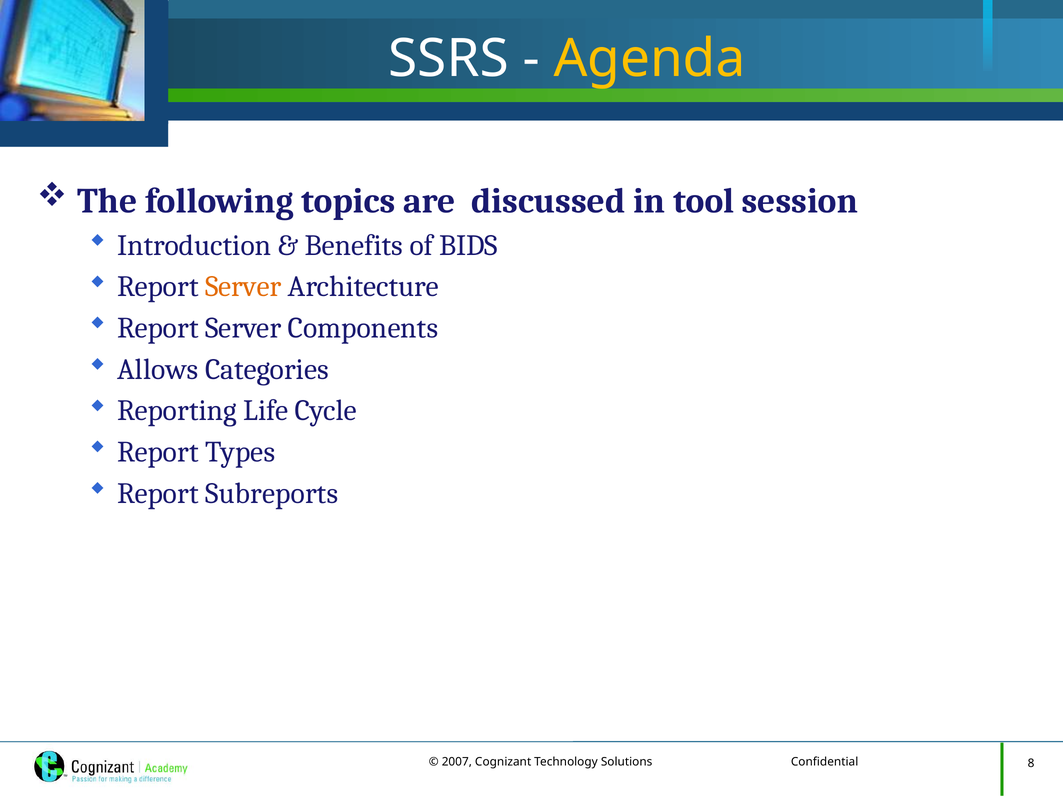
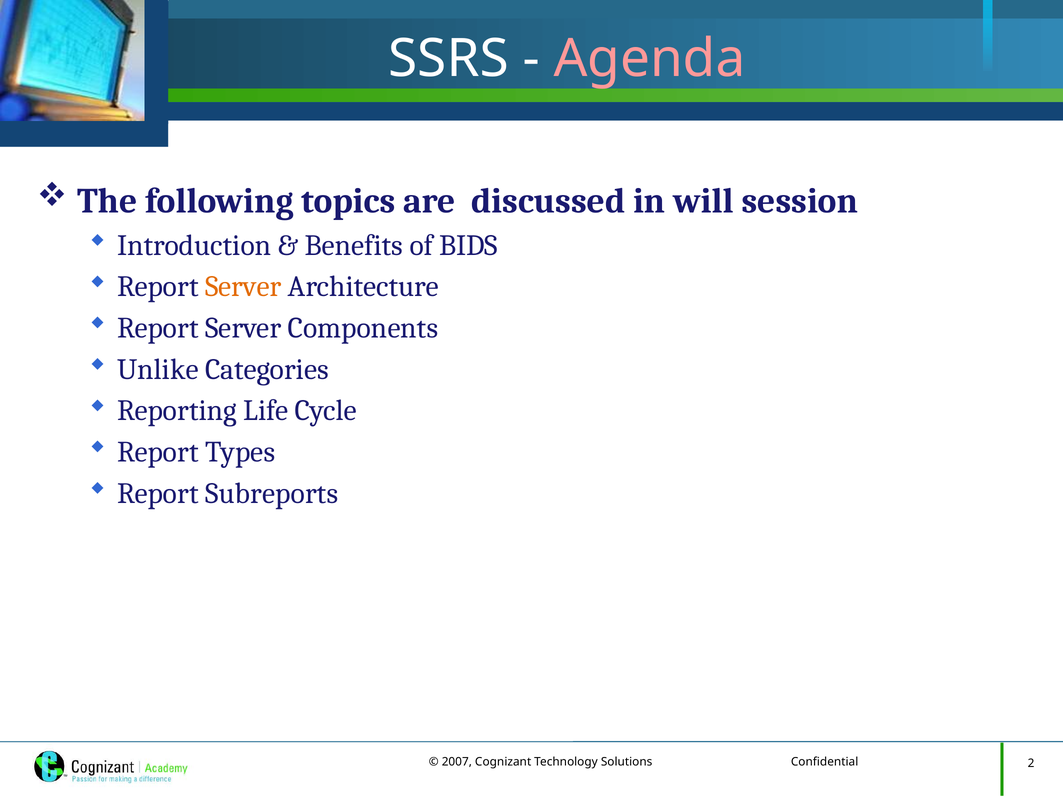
Agenda colour: yellow -> pink
tool: tool -> will
Allows: Allows -> Unlike
8: 8 -> 2
